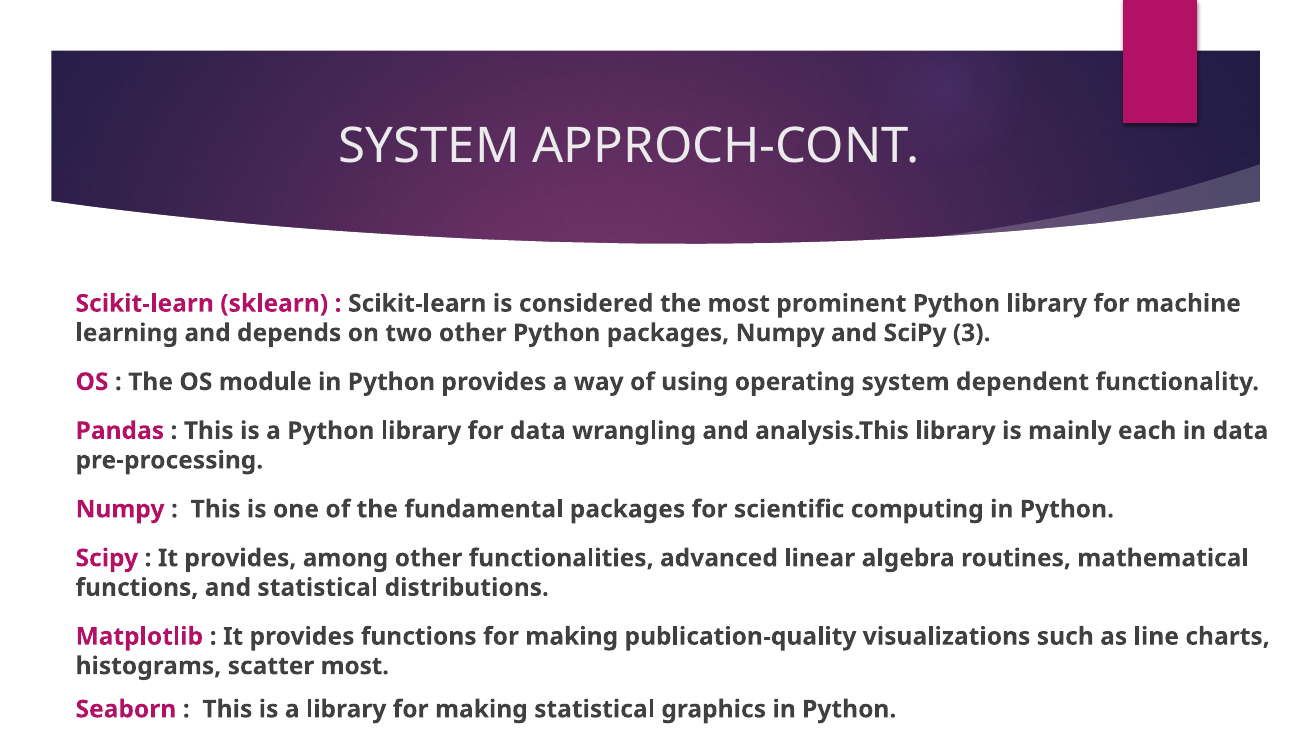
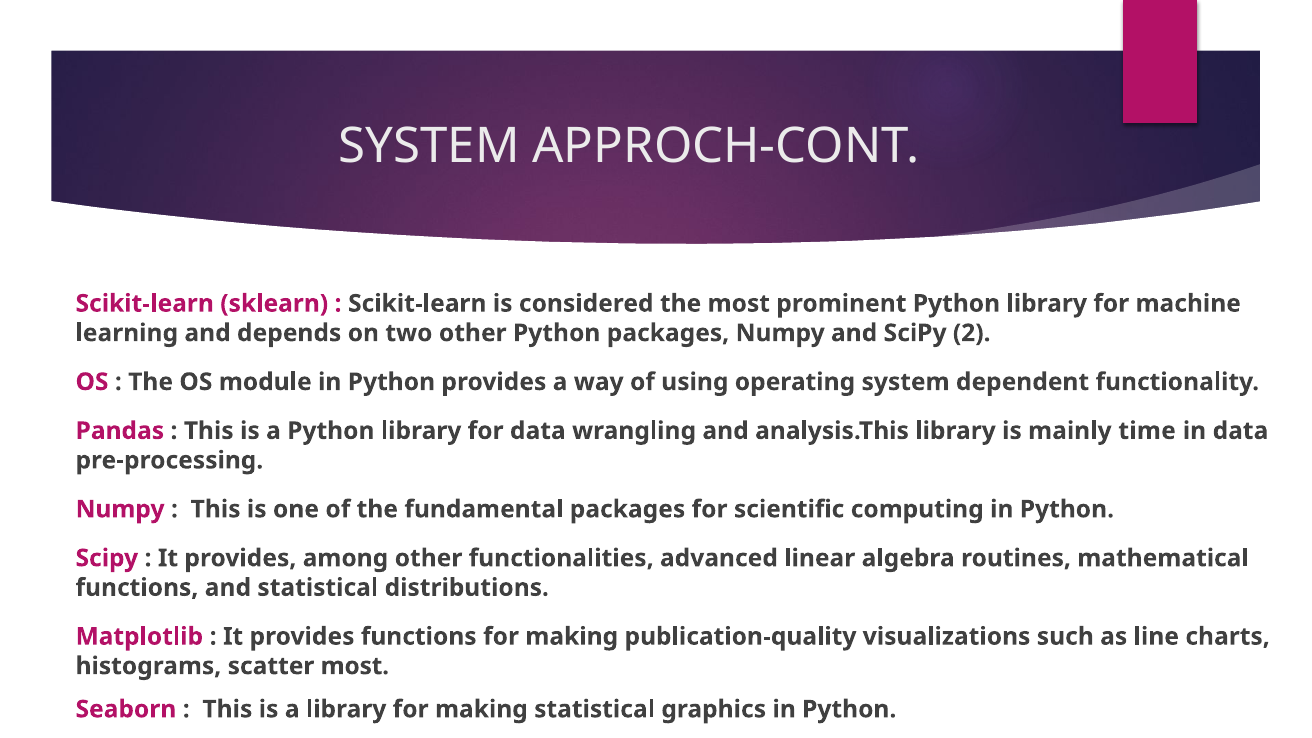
3: 3 -> 2
each: each -> time
